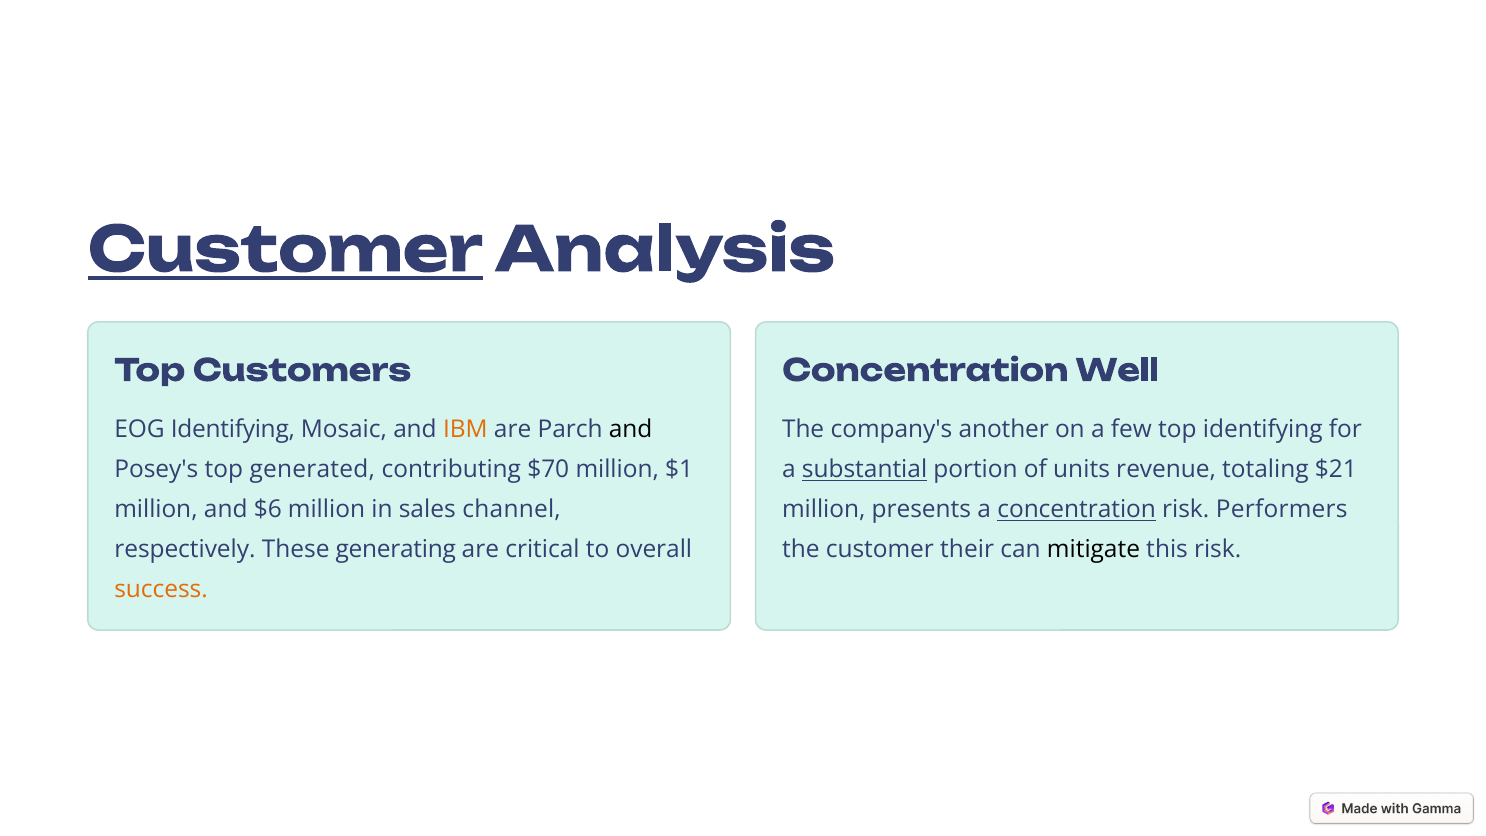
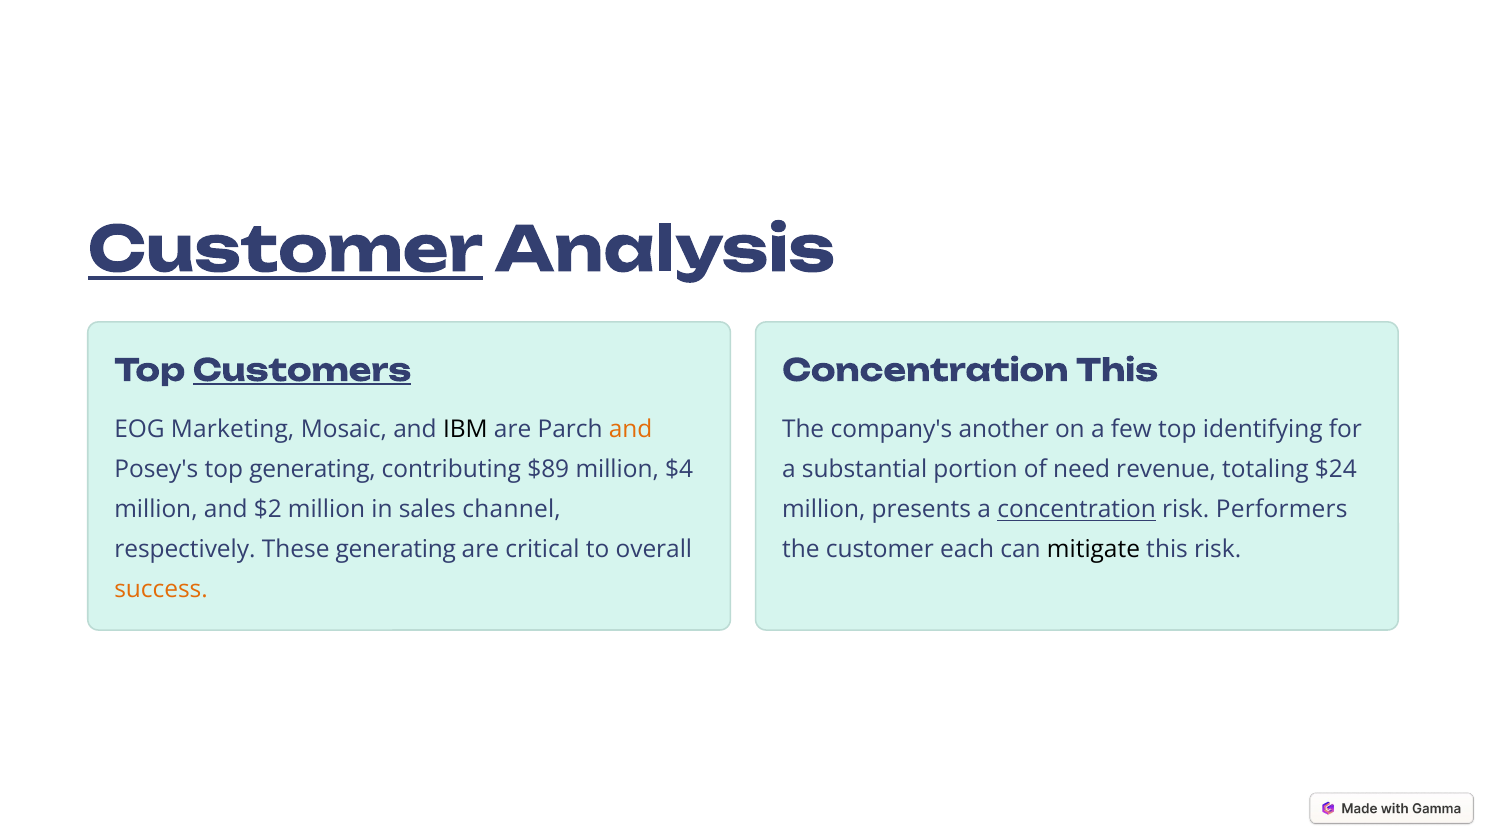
Customers underline: none -> present
Concentration Well: Well -> This
EOG Identifying: Identifying -> Marketing
IBM colour: orange -> black
and at (631, 430) colour: black -> orange
top generated: generated -> generating
$70: $70 -> $89
$1: $1 -> $4
substantial underline: present -> none
units: units -> need
$21: $21 -> $24
$6: $6 -> $2
their: their -> each
